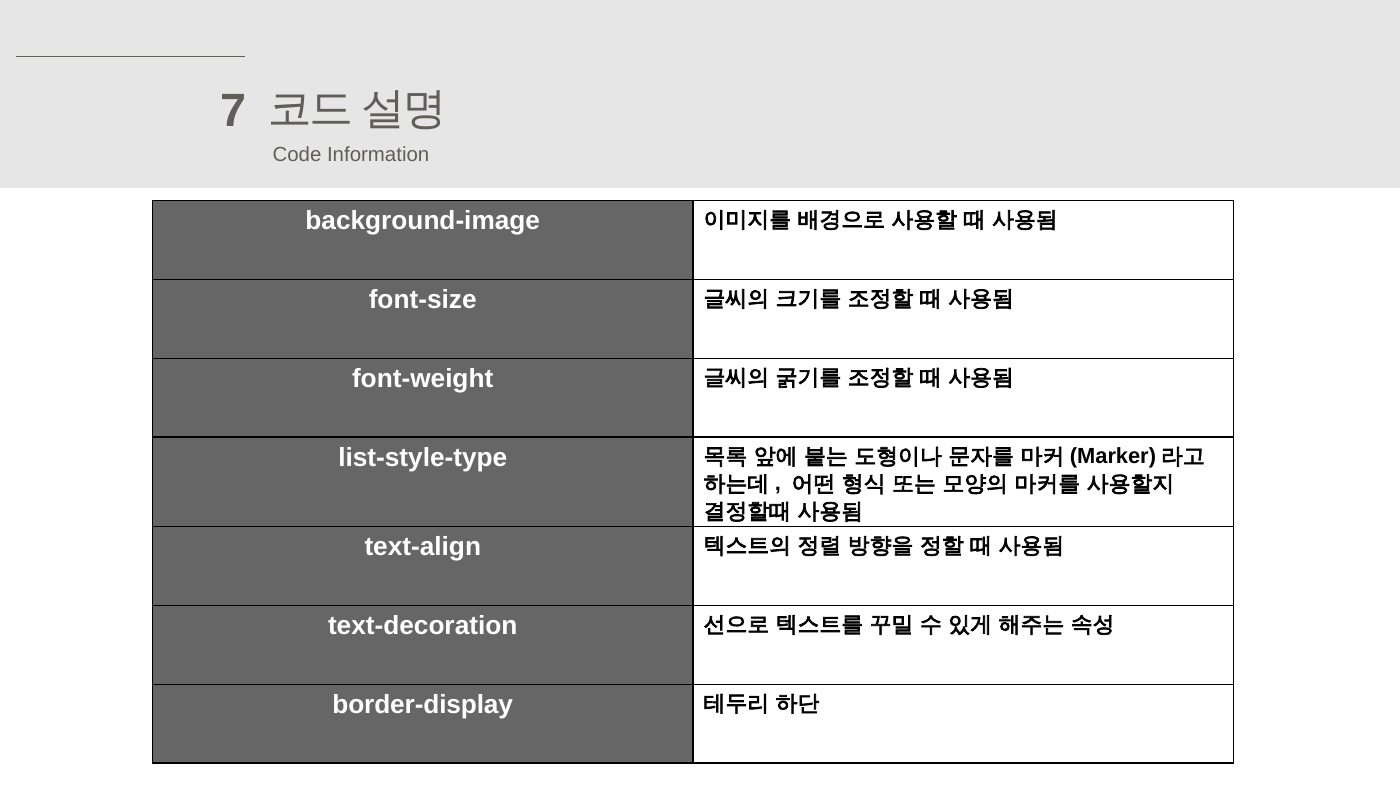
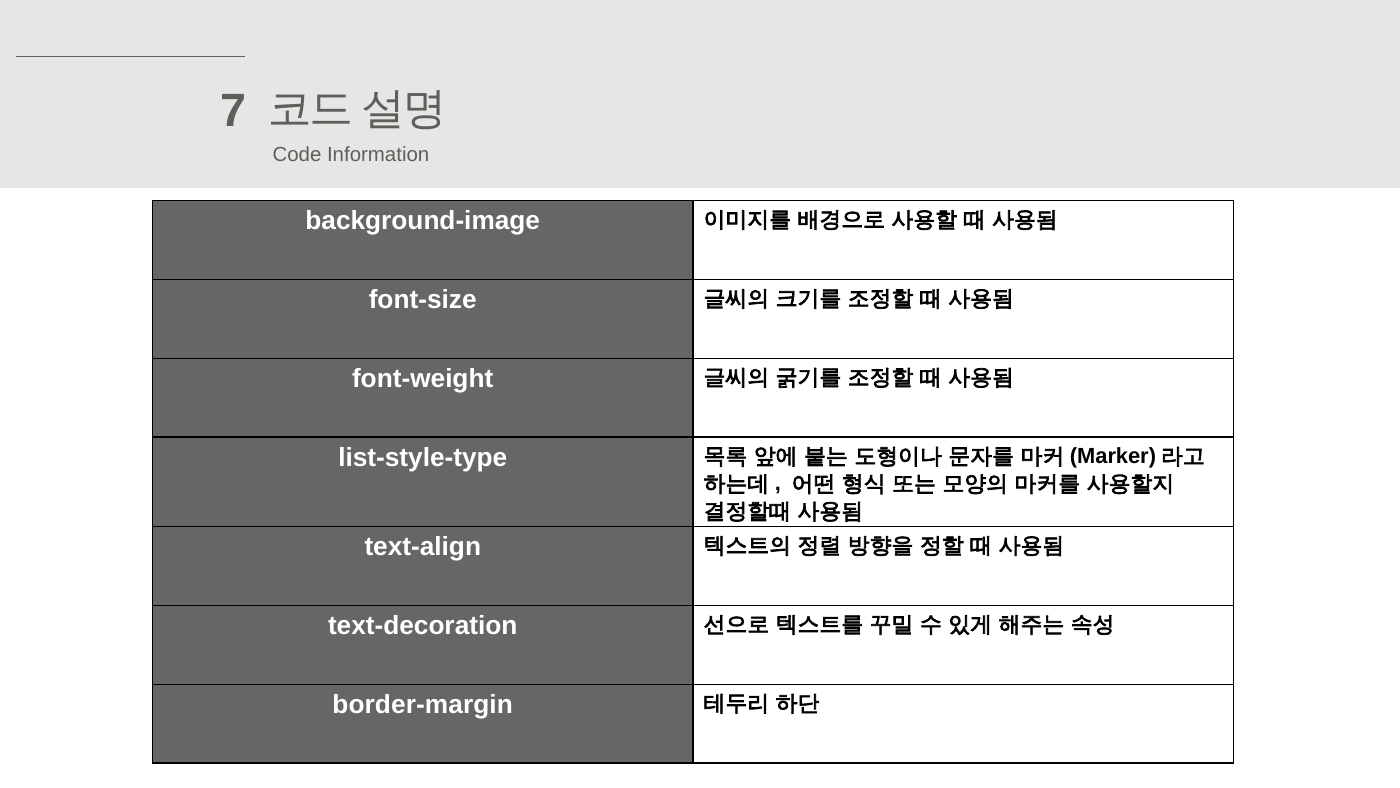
border-display: border-display -> border-margin
